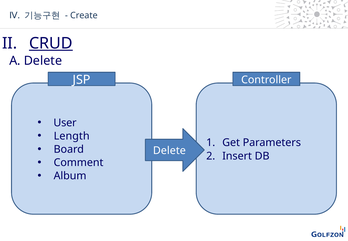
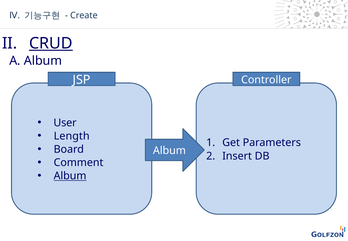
A Delete: Delete -> Album
Delete at (169, 151): Delete -> Album
Album at (70, 176) underline: none -> present
